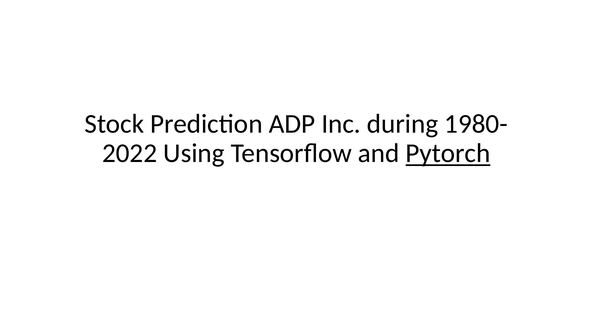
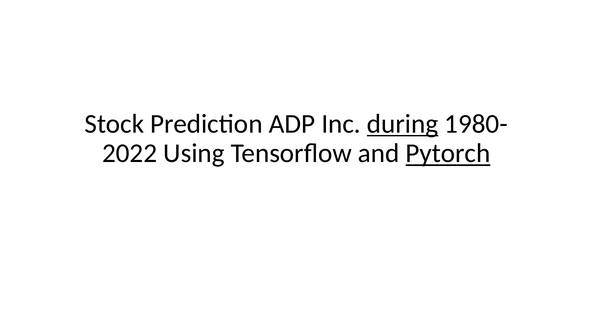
during underline: none -> present
